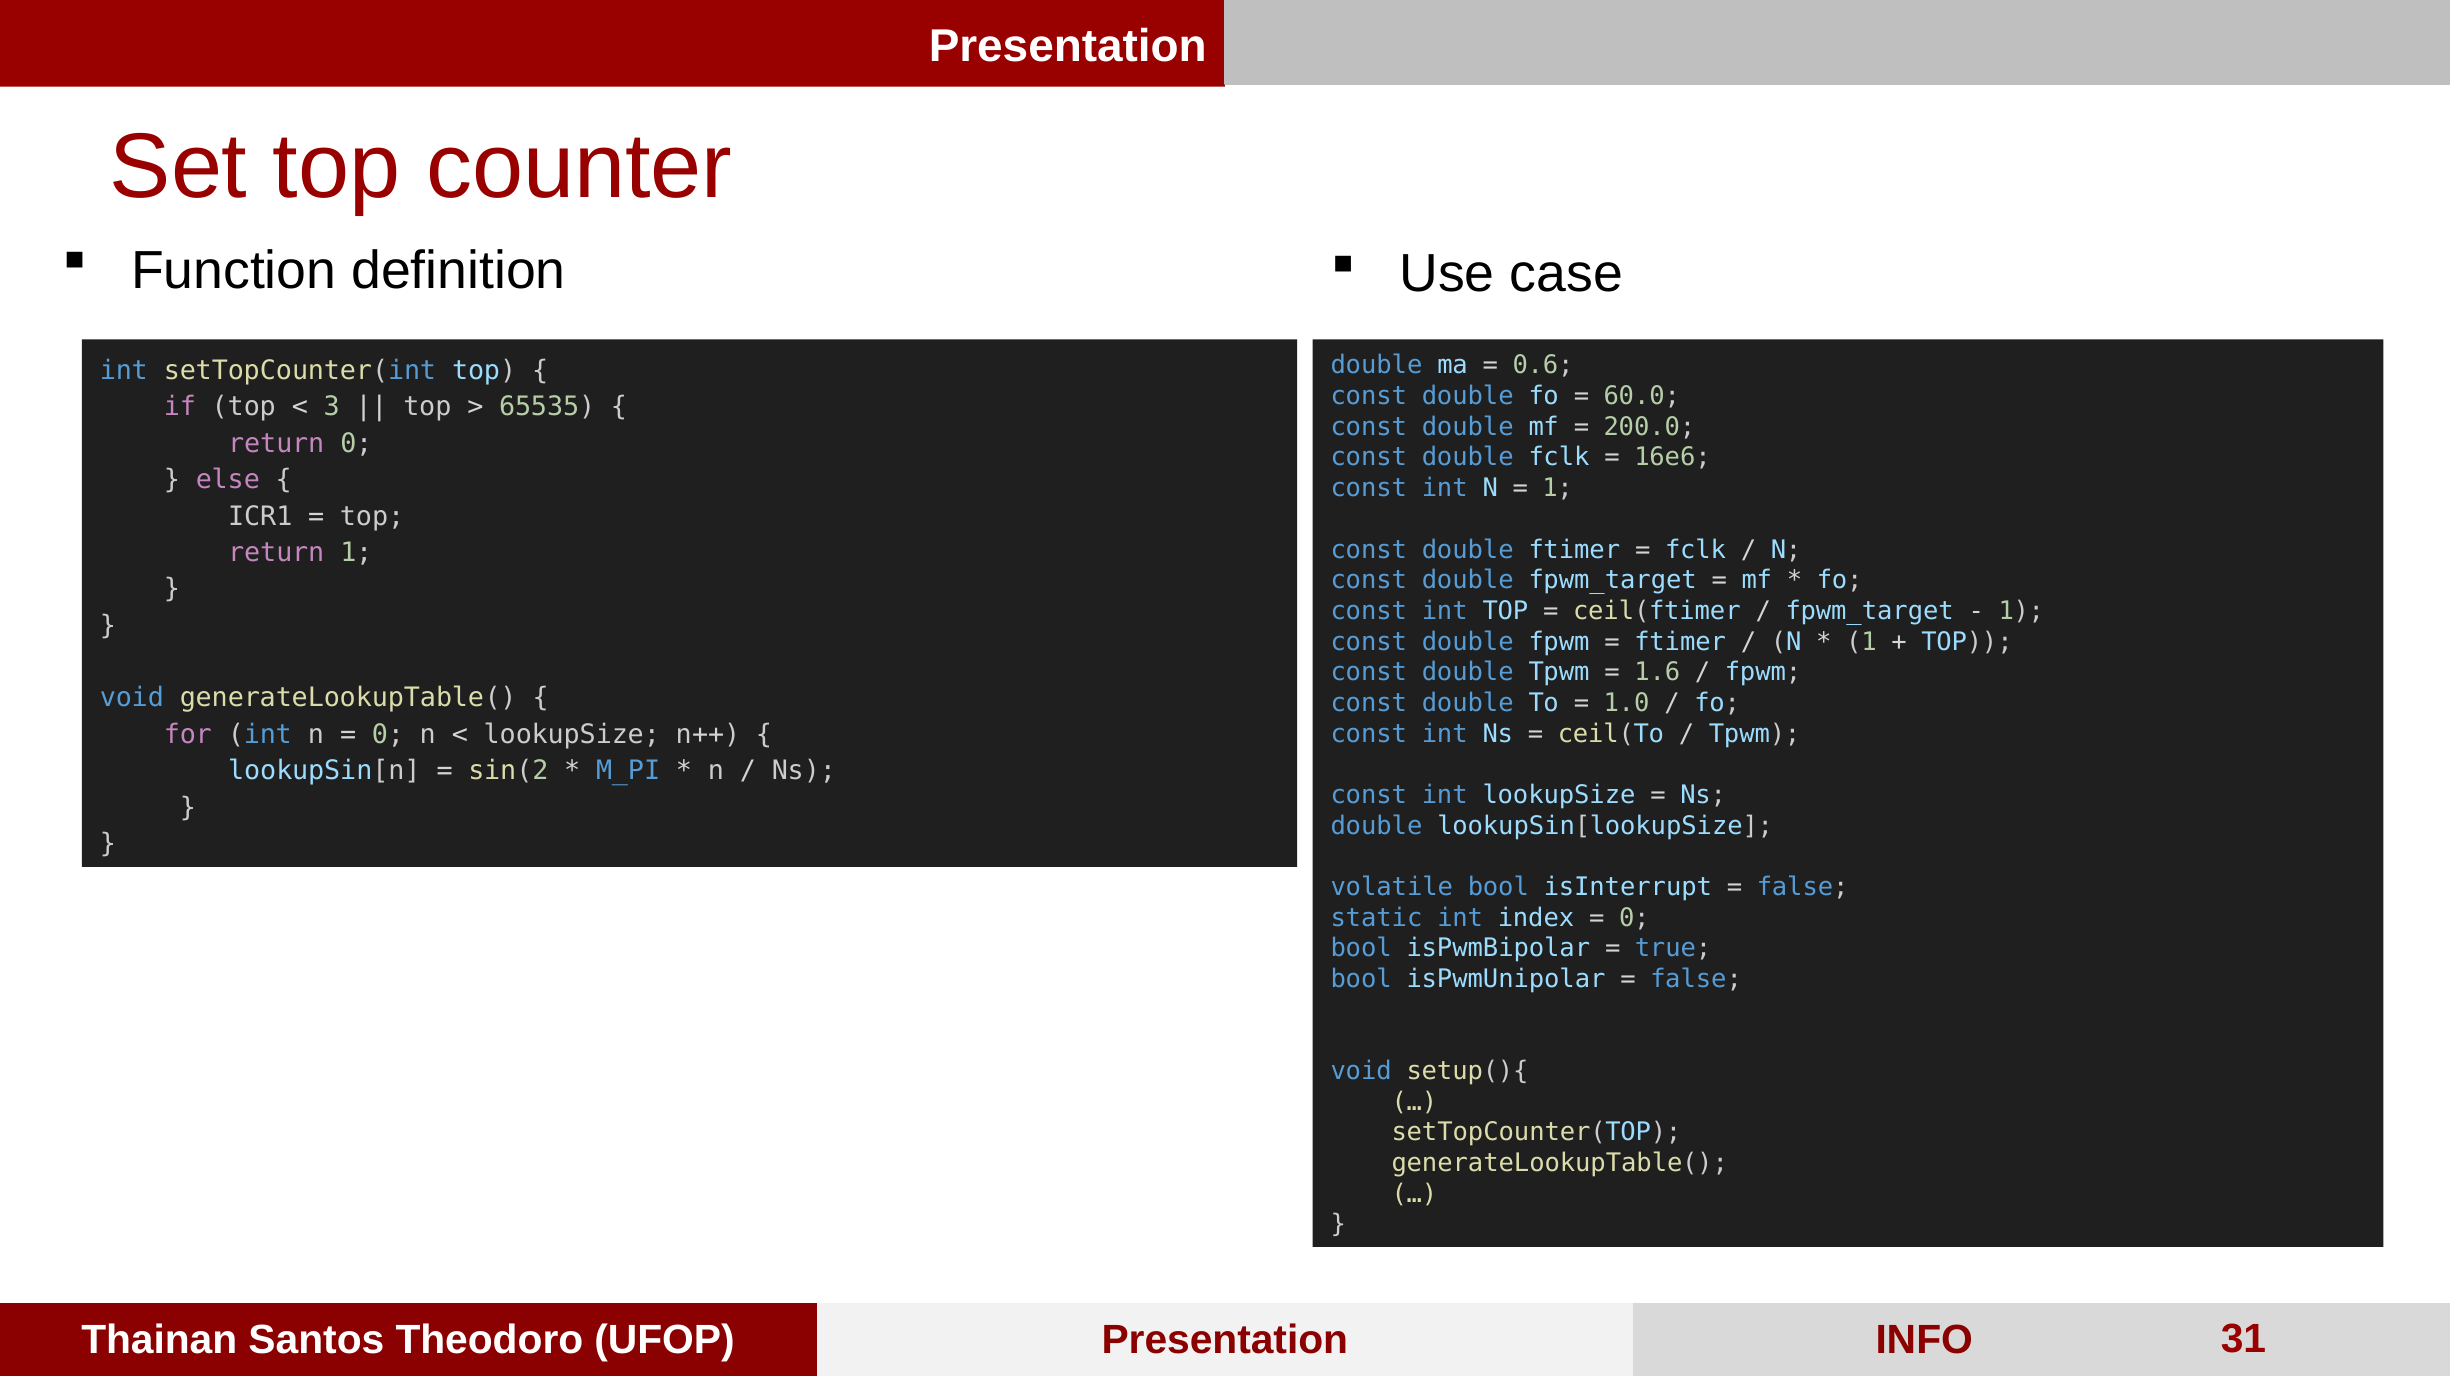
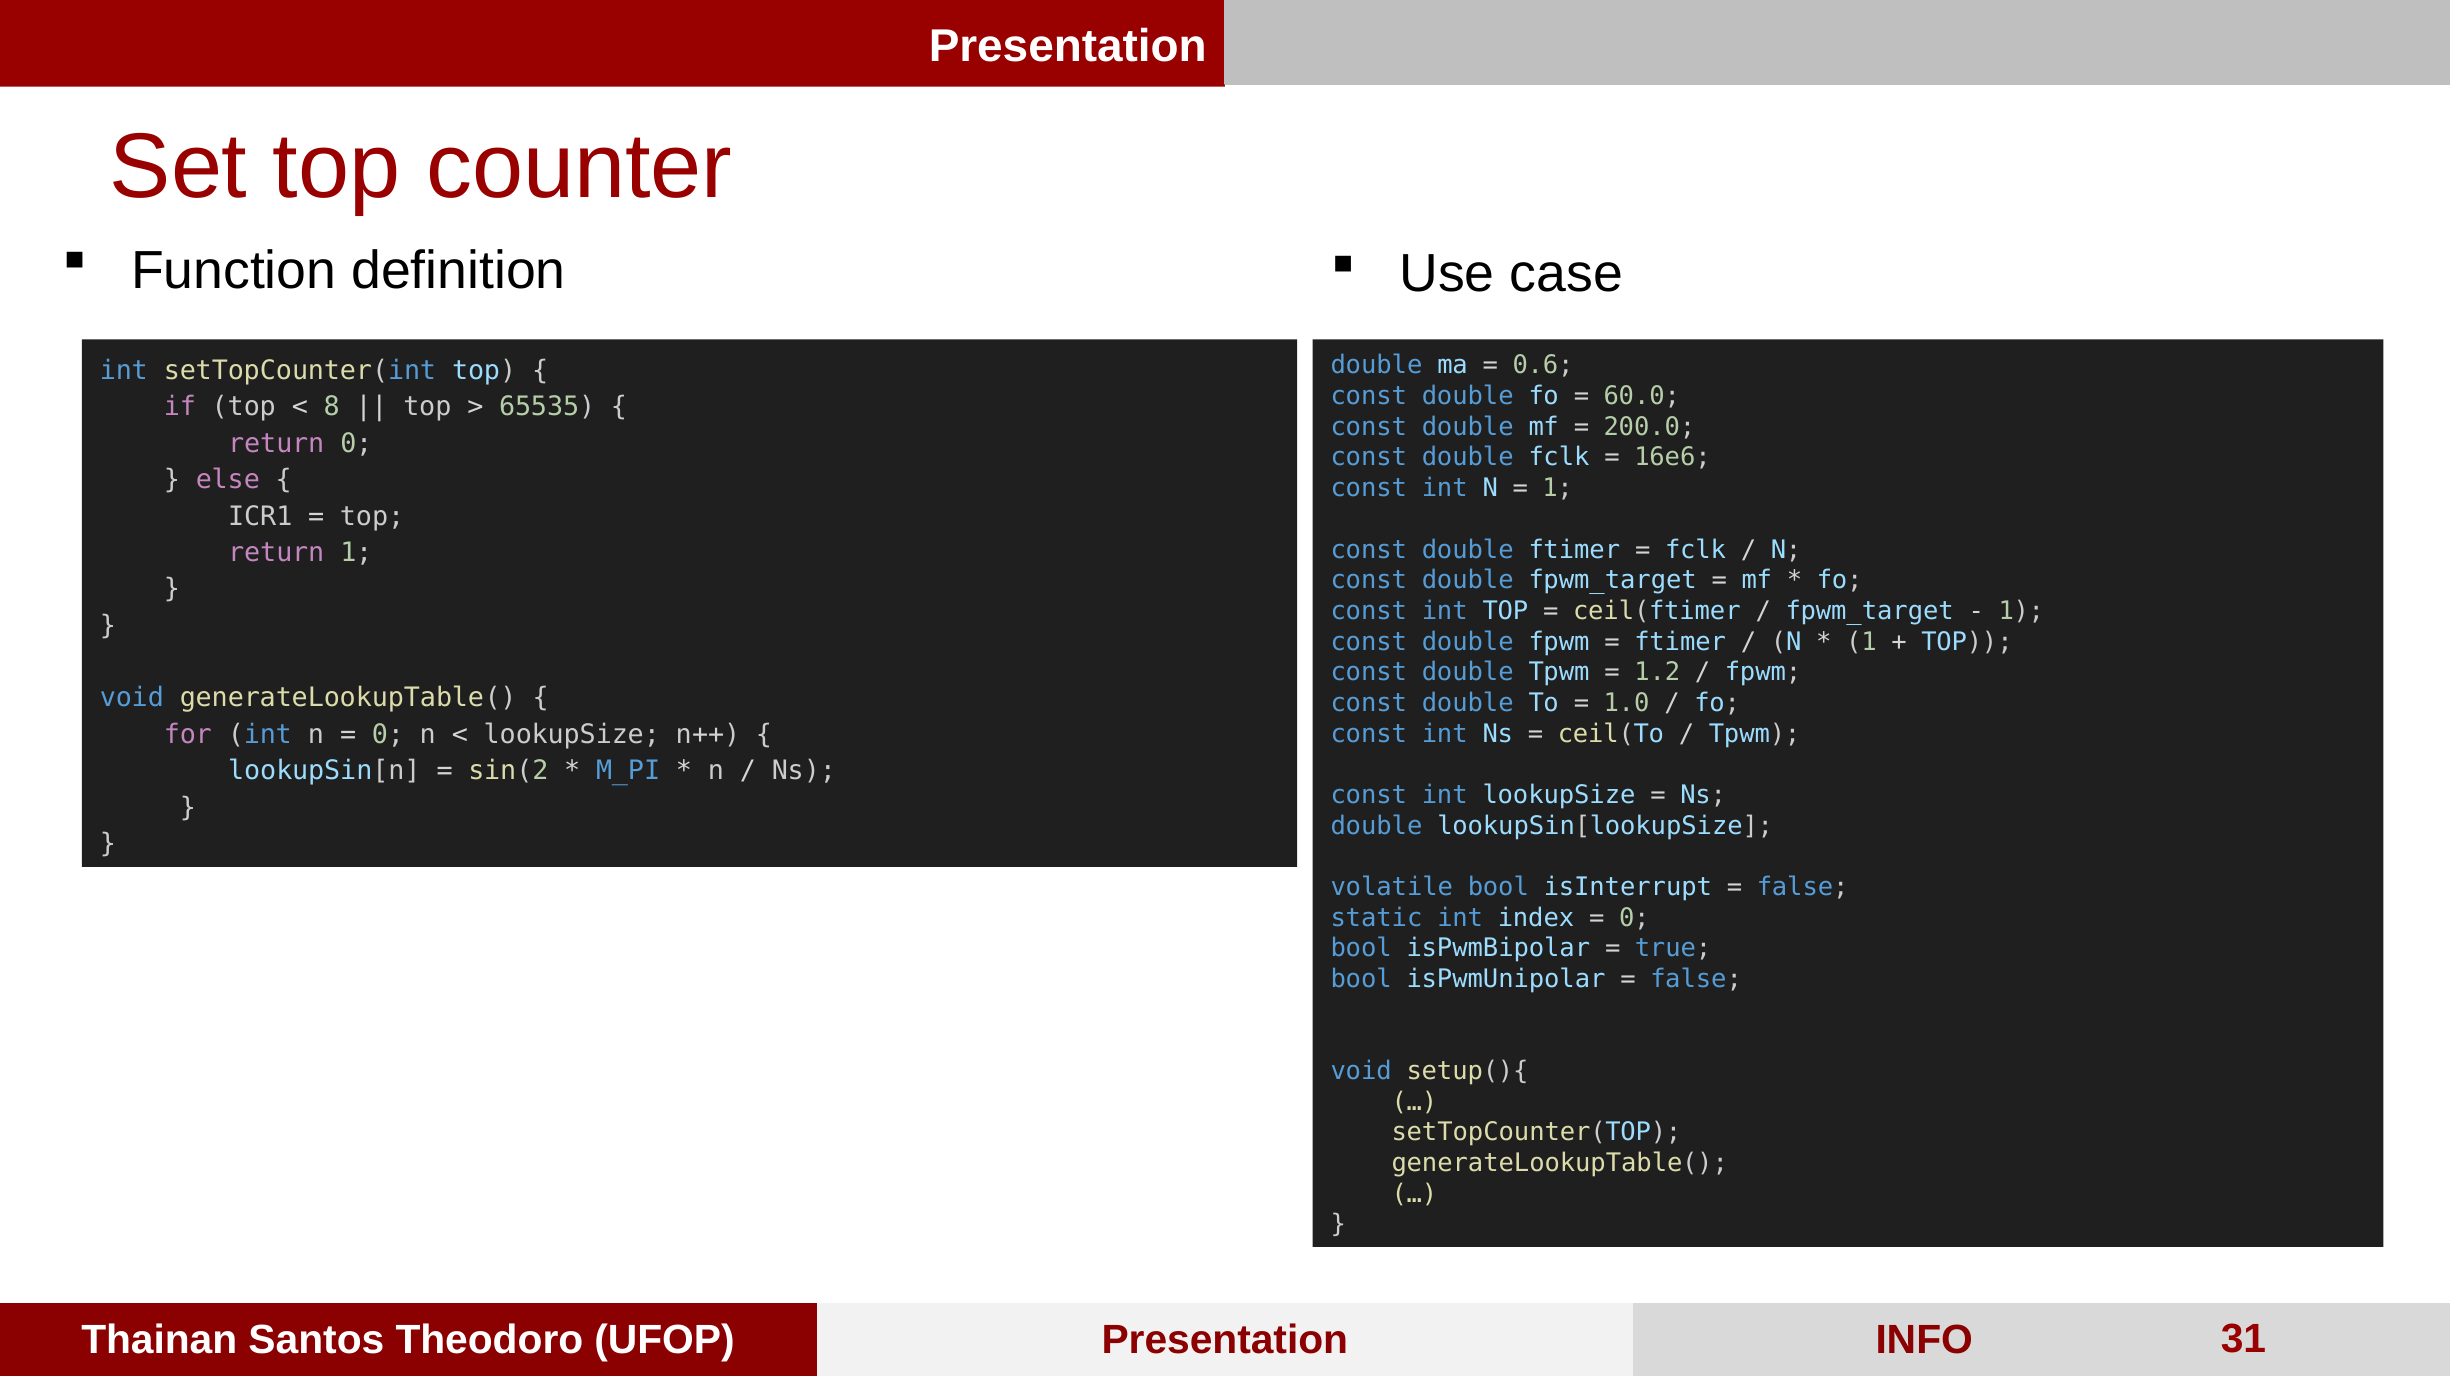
3: 3 -> 8
1.6: 1.6 -> 1.2
